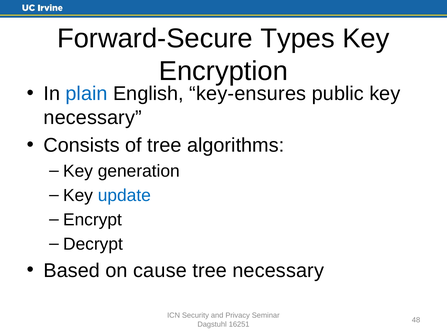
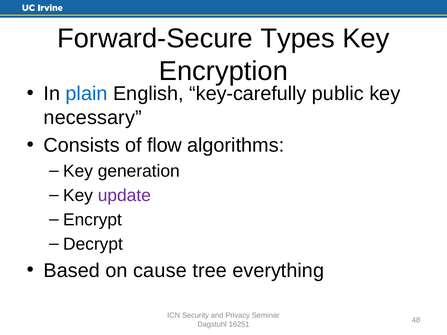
key-ensures: key-ensures -> key-carefully
of tree: tree -> flow
update colour: blue -> purple
tree necessary: necessary -> everything
